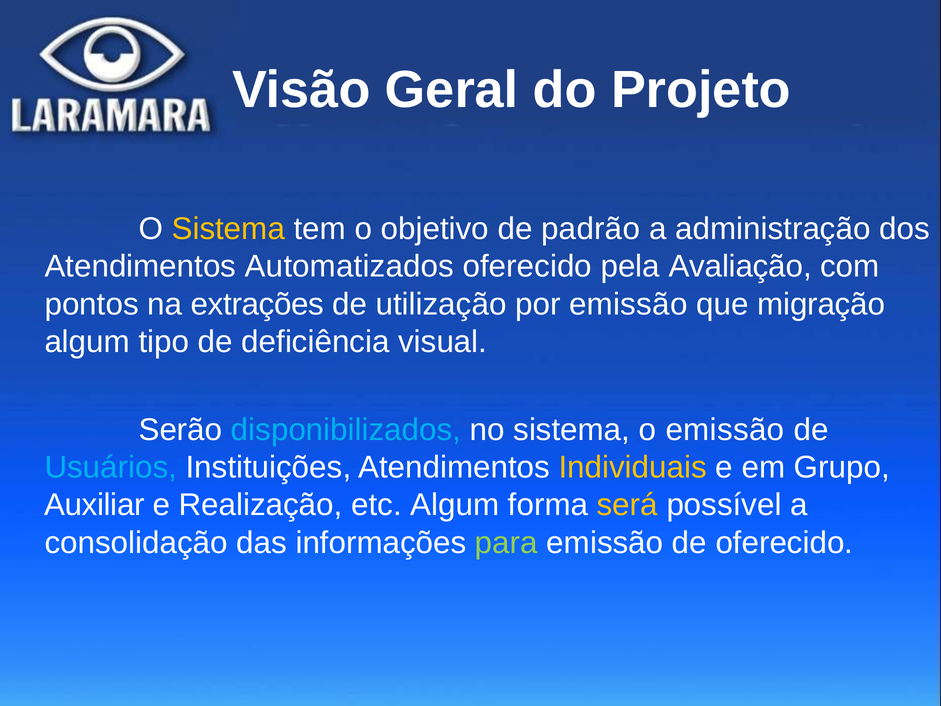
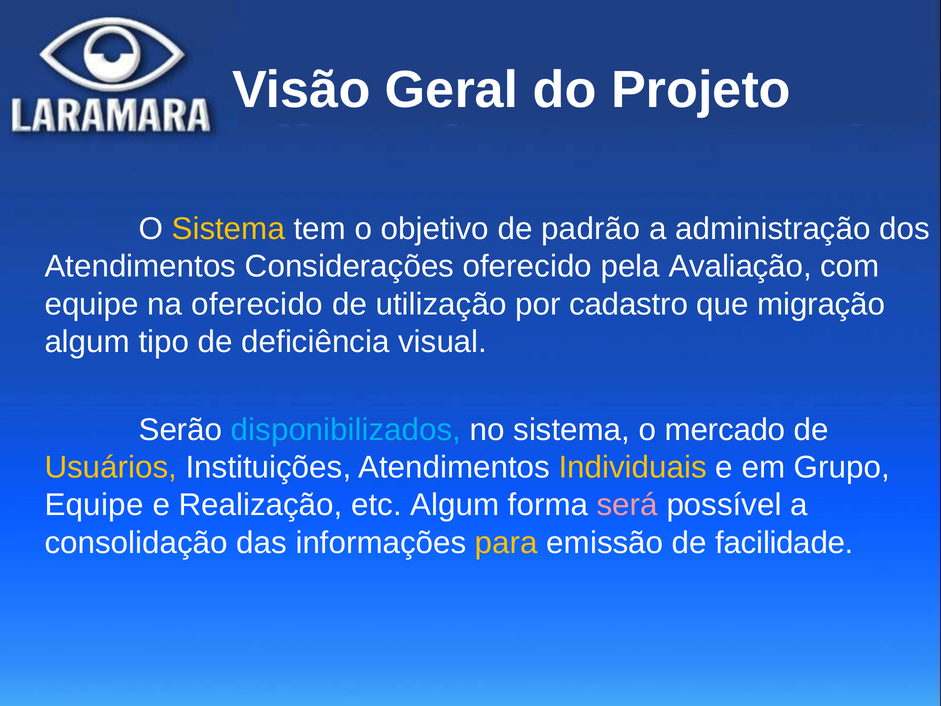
Automatizados: Automatizados -> Considerações
pontos at (92, 304): pontos -> equipe
na extrações: extrações -> oferecido
por emissão: emissão -> cadastro
o emissão: emissão -> mercado
Usuários colour: light blue -> yellow
Auxiliar at (94, 505): Auxiliar -> Equipe
será colour: yellow -> pink
para colour: light green -> yellow
de oferecido: oferecido -> facilidade
